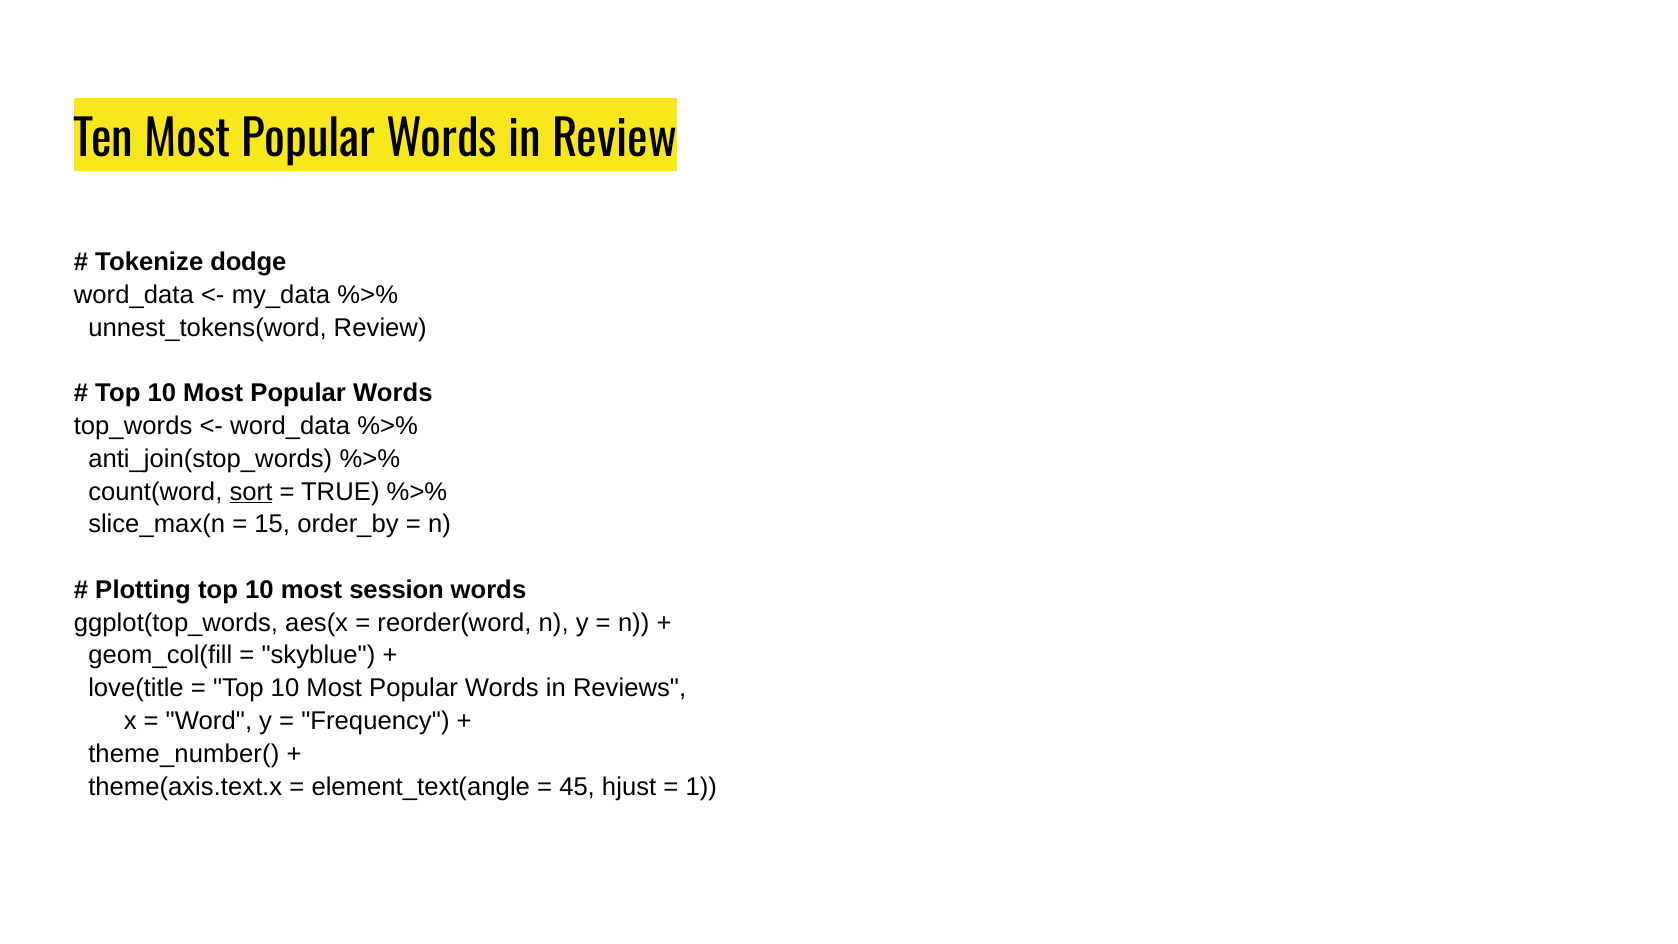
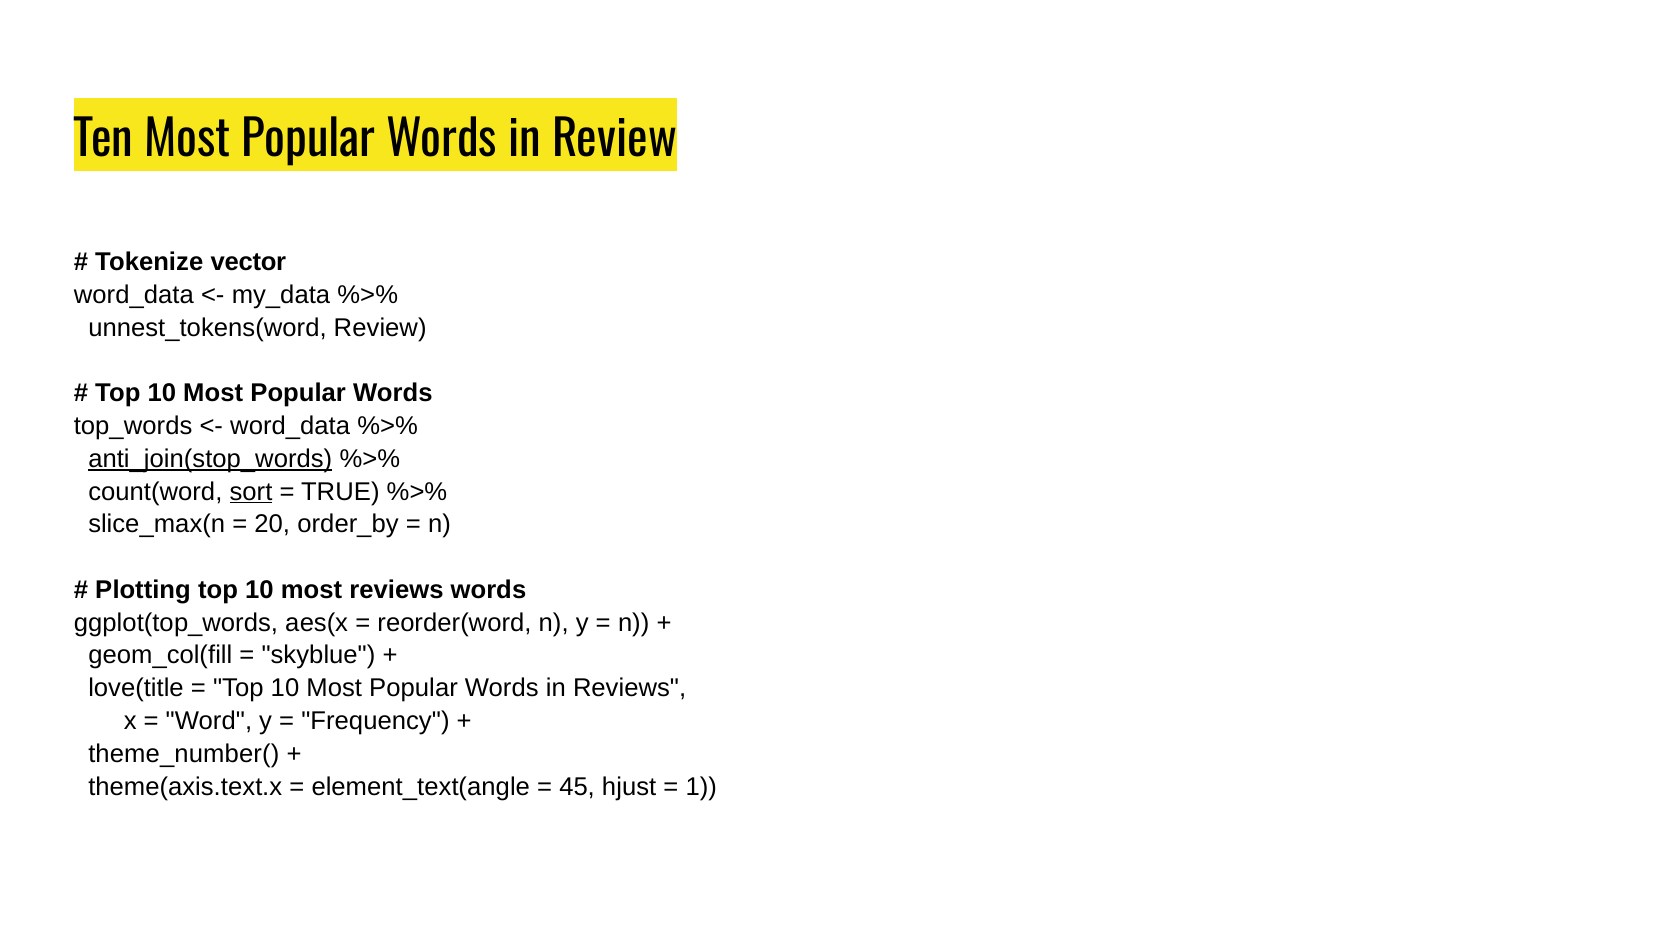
dodge: dodge -> vector
anti_join(stop_words underline: none -> present
15: 15 -> 20
most session: session -> reviews
